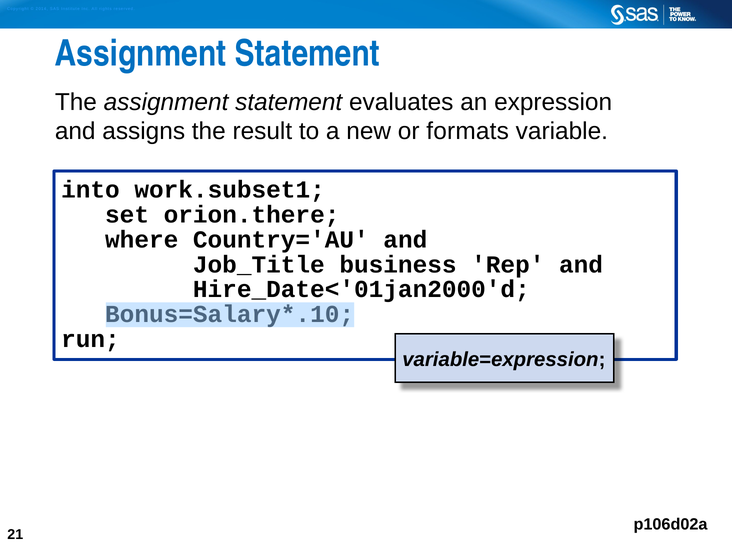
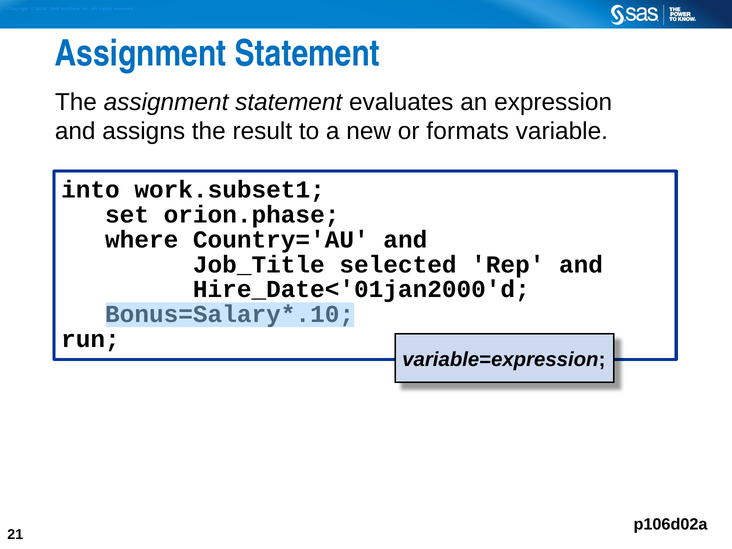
orion.there: orion.there -> orion.phase
business: business -> selected
